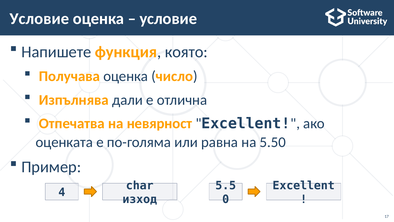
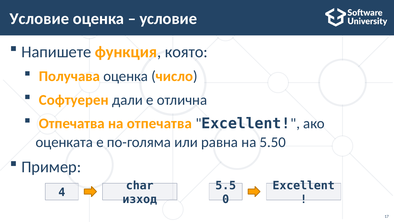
Изпълнява: Изпълнява -> Софтуерен
на невярност: невярност -> отпечатва
